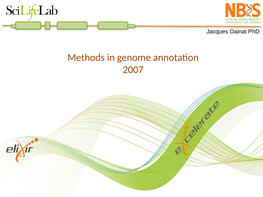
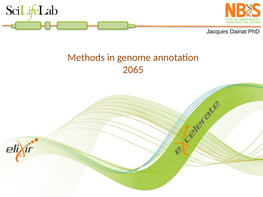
2007: 2007 -> 2065
